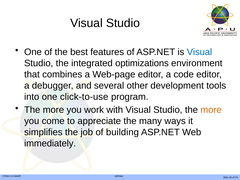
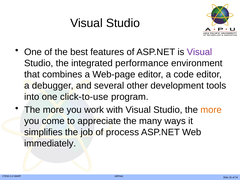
Visual at (199, 52) colour: blue -> purple
optimizations: optimizations -> performance
building: building -> process
